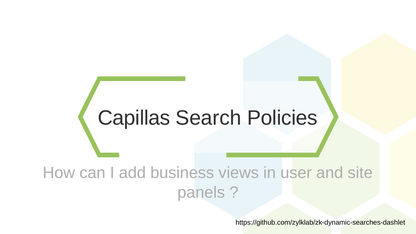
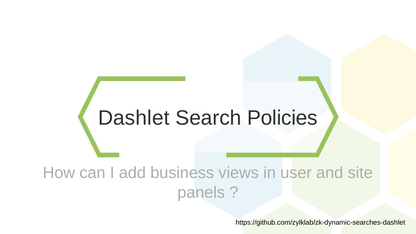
Capillas: Capillas -> Dashlet
